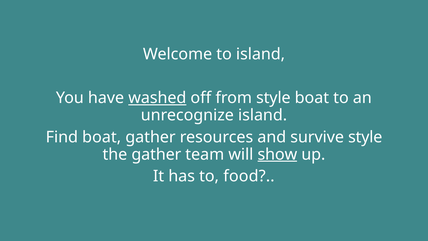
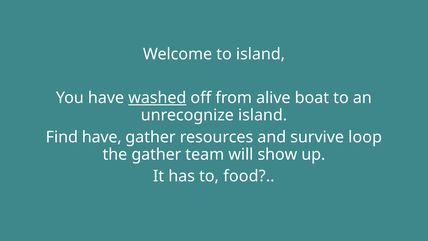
from style: style -> alive
Find boat: boat -> have
survive style: style -> loop
show underline: present -> none
